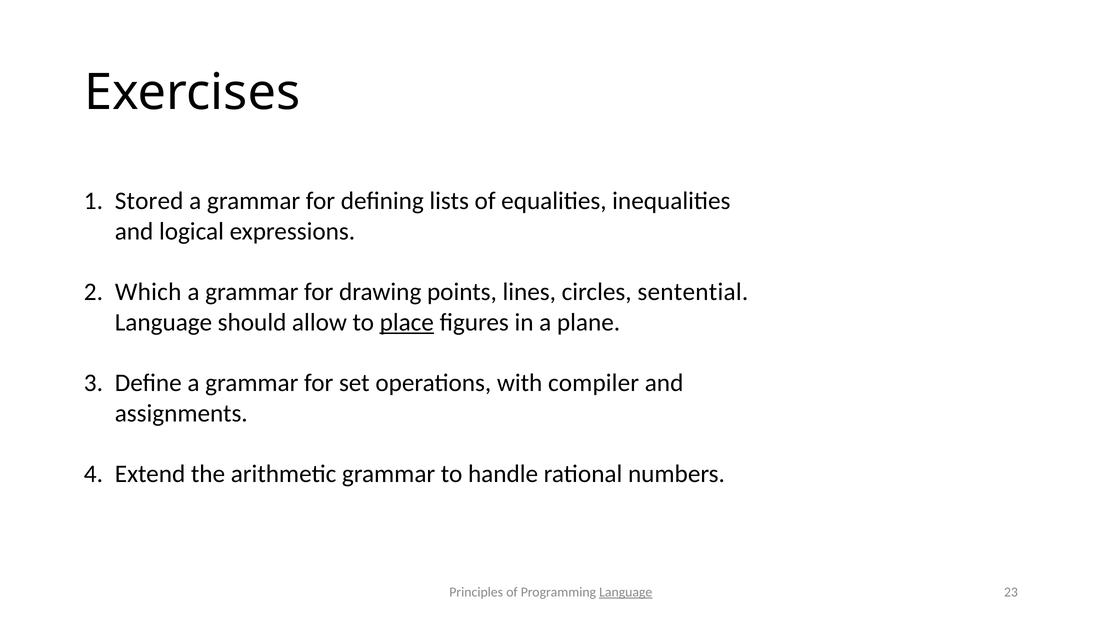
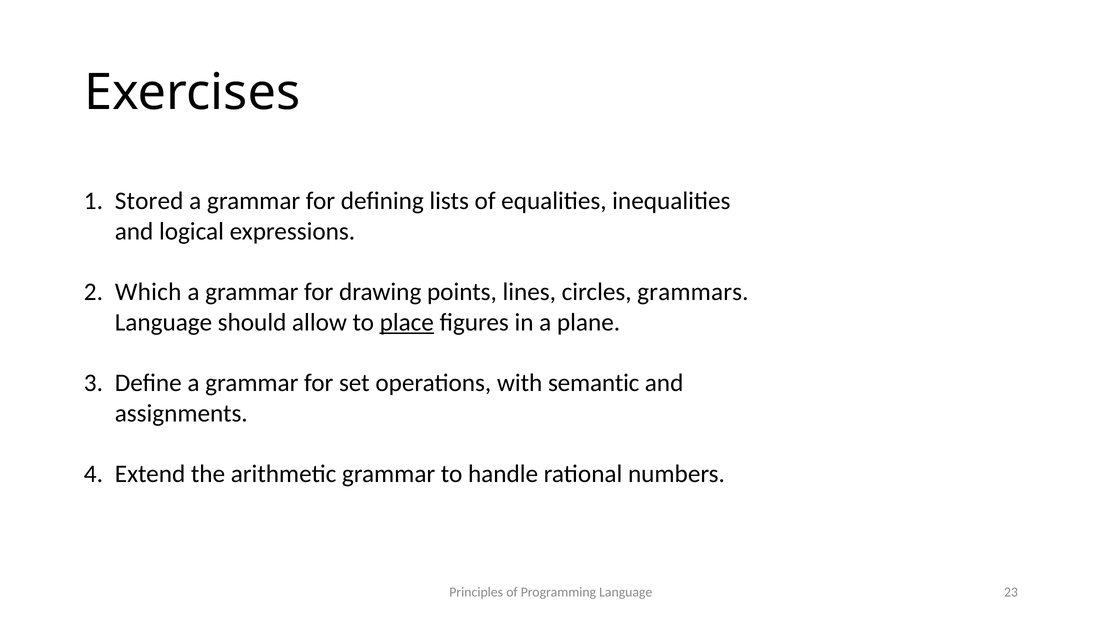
sentential: sentential -> grammars
compiler: compiler -> semantic
Language at (626, 592) underline: present -> none
